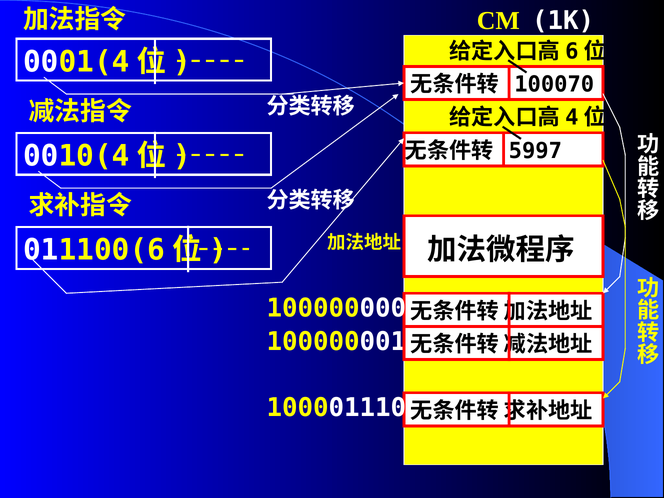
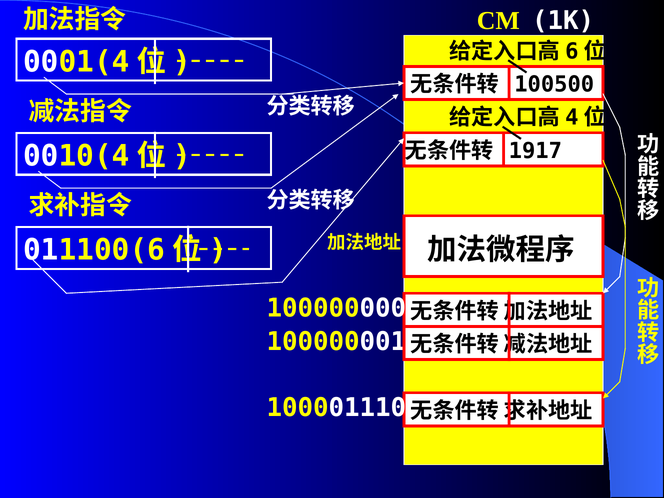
100070: 100070 -> 100500
5997: 5997 -> 1917
